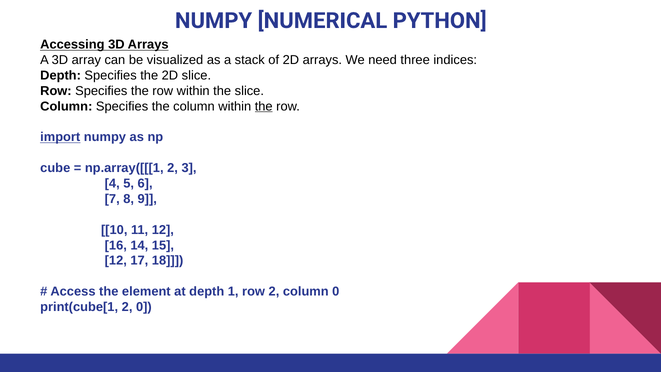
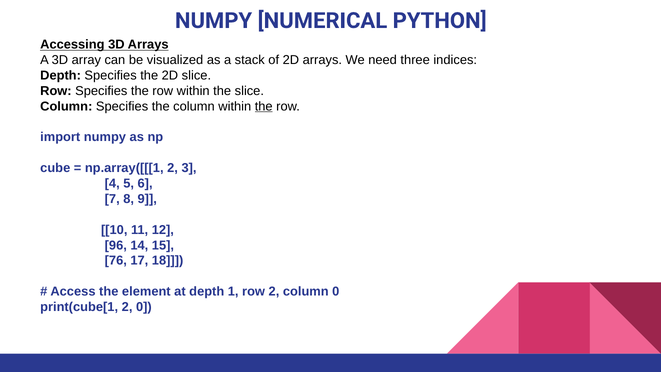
import underline: present -> none
16: 16 -> 96
12 at (116, 261): 12 -> 76
